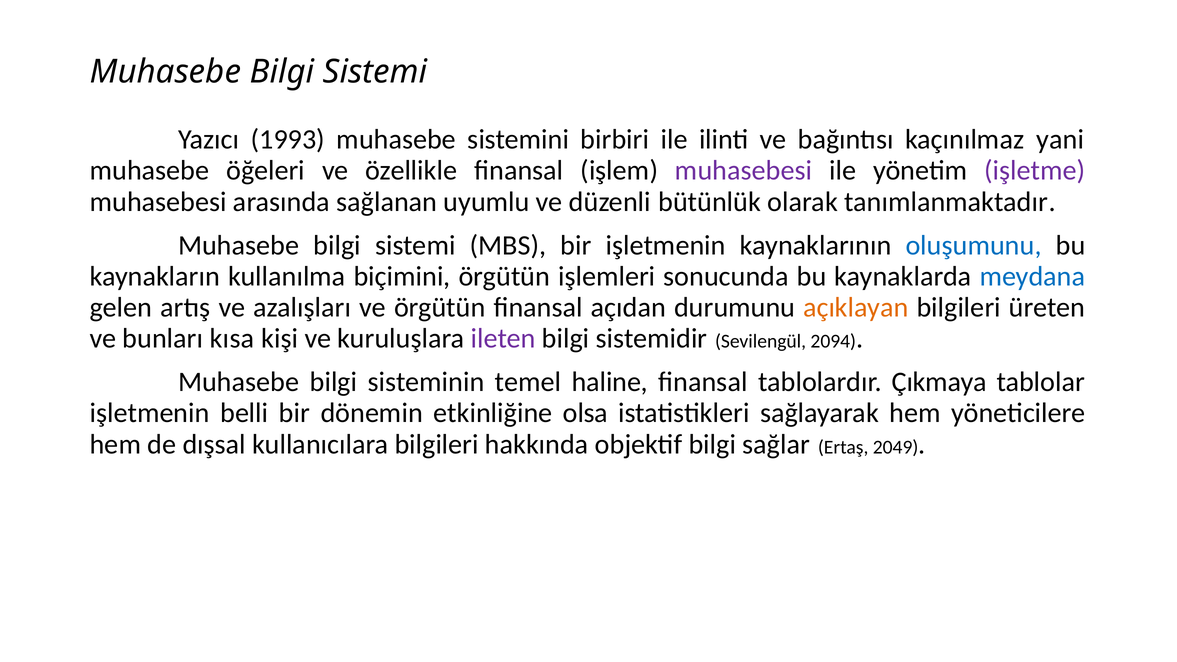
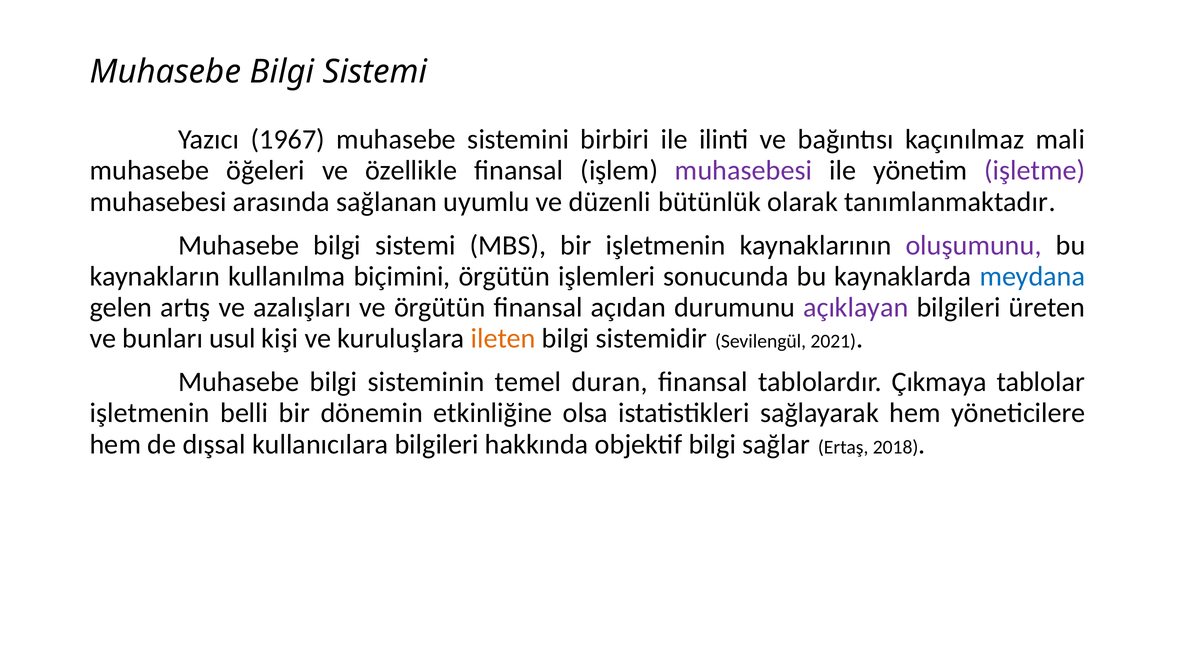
1993: 1993 -> 1967
yani: yani -> mali
oluşumunu colour: blue -> purple
açıklayan colour: orange -> purple
kısa: kısa -> usul
ileten colour: purple -> orange
2094: 2094 -> 2021
haline: haline -> duran
2049: 2049 -> 2018
